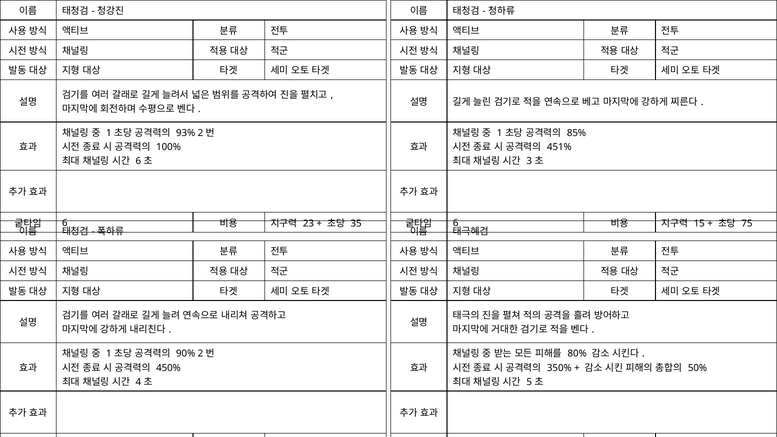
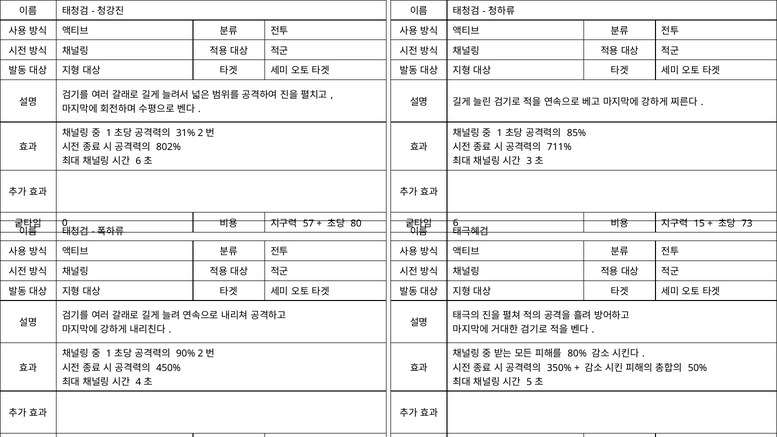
93%: 93% -> 31%
100%: 100% -> 802%
451%: 451% -> 711%
6 at (65, 223): 6 -> 0
23: 23 -> 57
35: 35 -> 80
75: 75 -> 73
